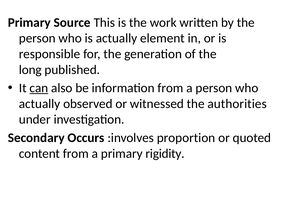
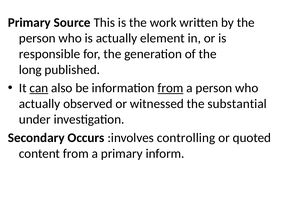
from at (170, 88) underline: none -> present
authorities: authorities -> substantial
proportion: proportion -> controlling
rigidity: rigidity -> inform
